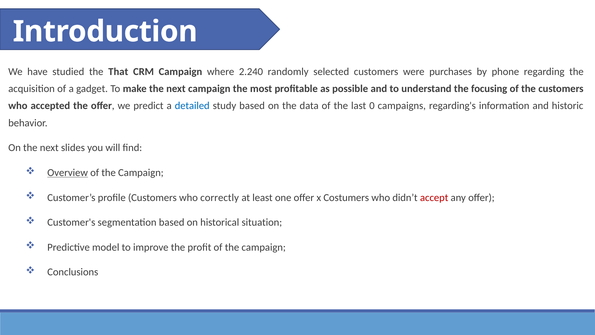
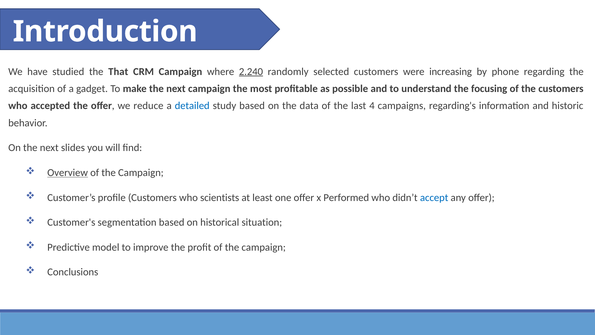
2.240 underline: none -> present
purchases: purchases -> increasing
predict: predict -> reduce
0: 0 -> 4
correctly: correctly -> scientists
Costumers: Costumers -> Performed
accept colour: red -> blue
